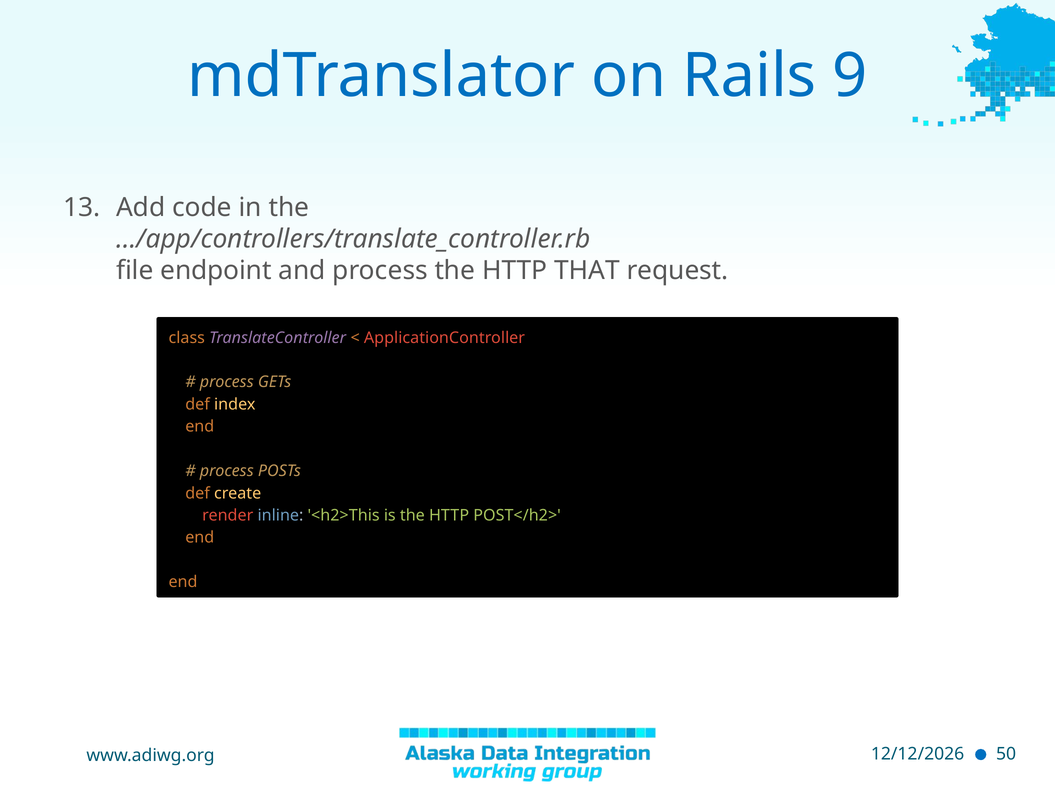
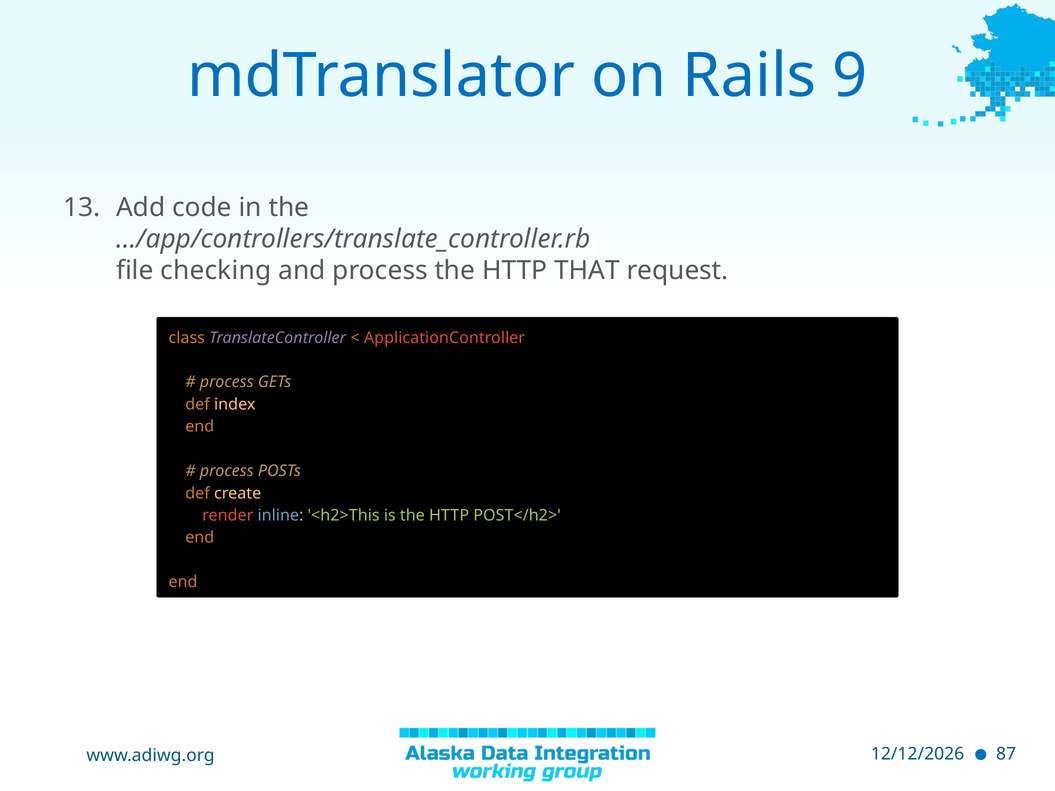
endpoint: endpoint -> checking
50: 50 -> 87
